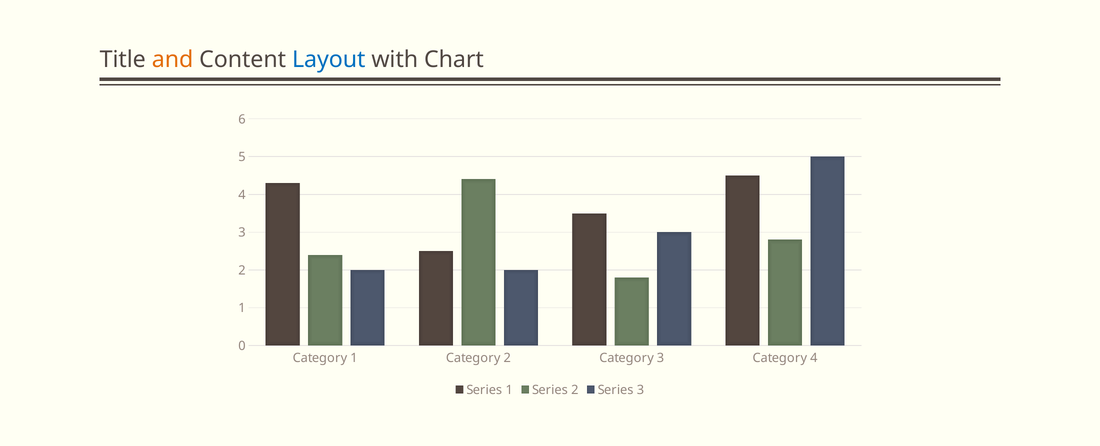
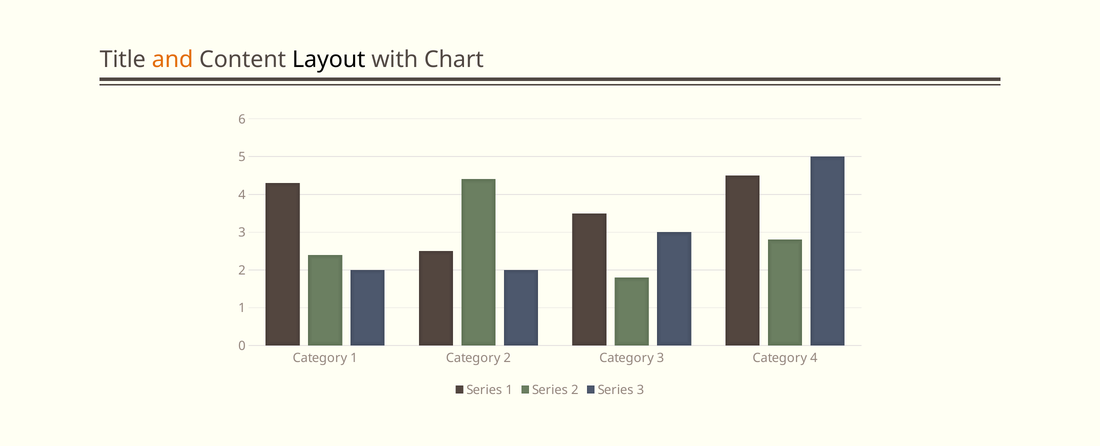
Layout colour: blue -> black
